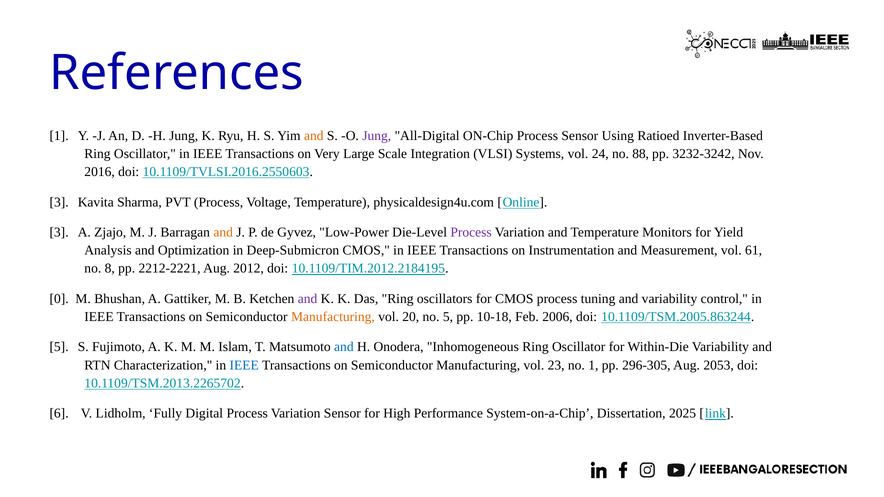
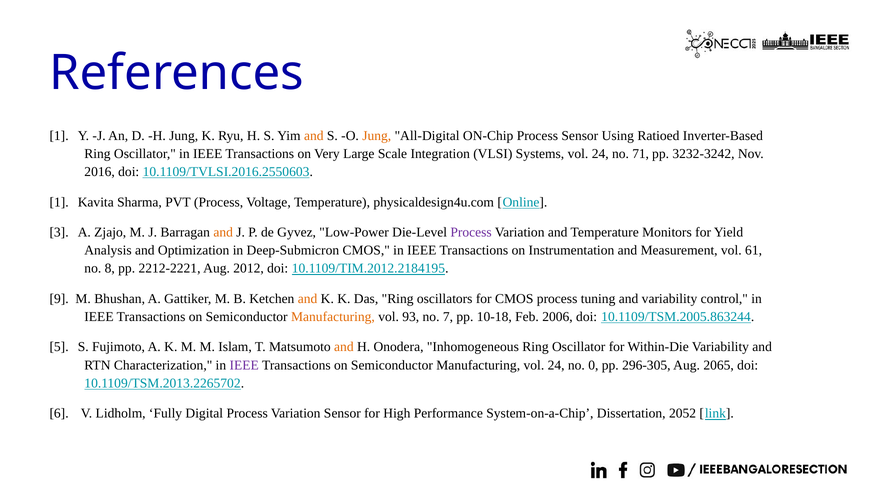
Jung at (377, 136) colour: purple -> orange
88: 88 -> 71
3 at (59, 202): 3 -> 1
0: 0 -> 9
and at (308, 299) colour: purple -> orange
20: 20 -> 93
no 5: 5 -> 7
and at (344, 347) colour: blue -> orange
IEEE at (244, 365) colour: blue -> purple
Manufacturing vol 23: 23 -> 24
no 1: 1 -> 0
2053: 2053 -> 2065
2025: 2025 -> 2052
